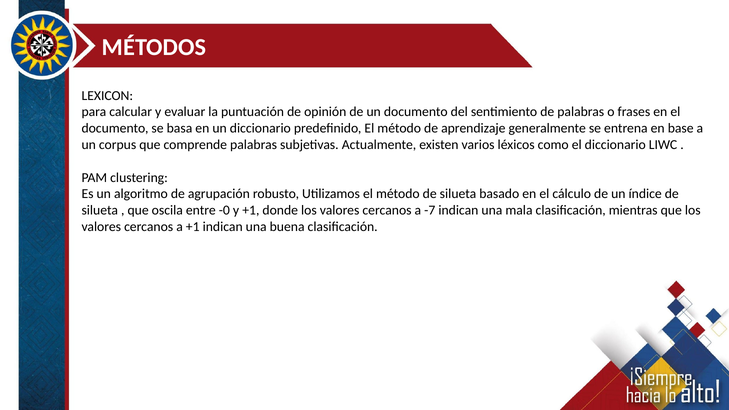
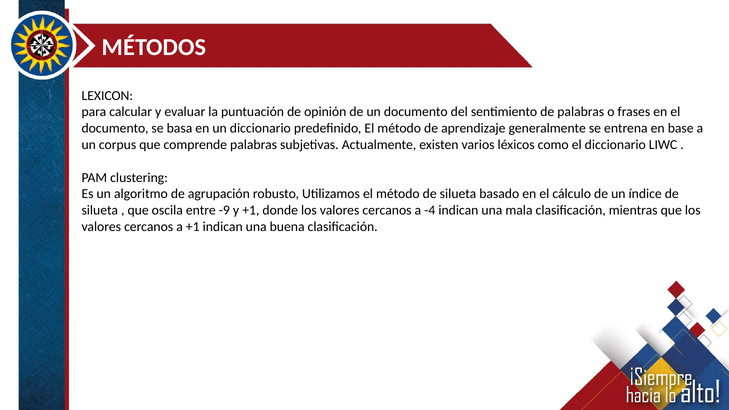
-0: -0 -> -9
-7: -7 -> -4
